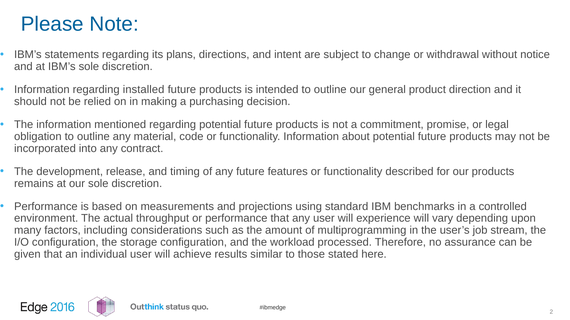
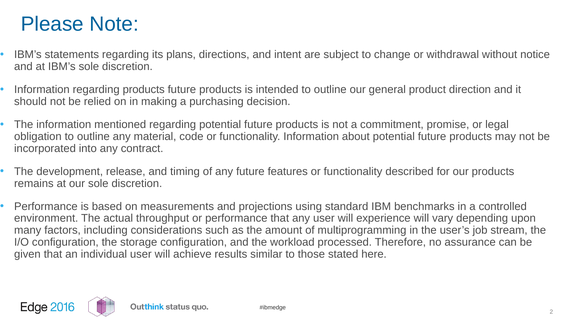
regarding installed: installed -> products
